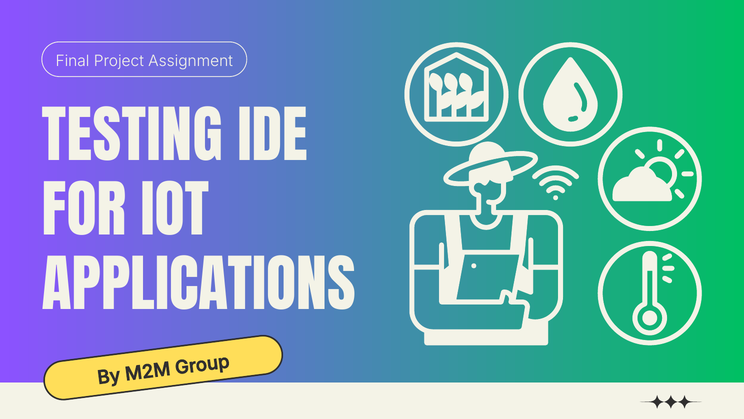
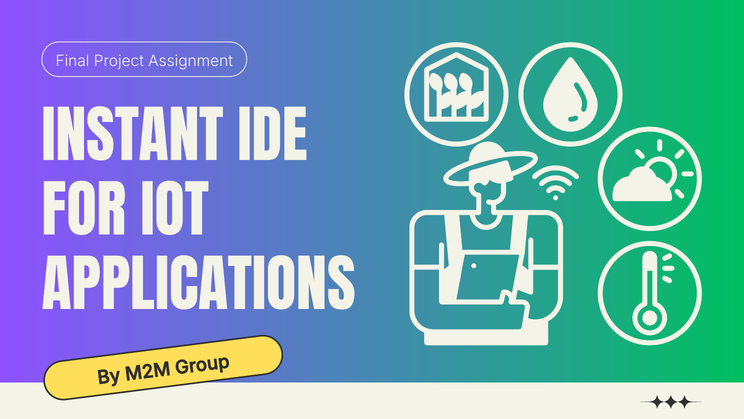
TESTING: TESTING -> INSTANT
